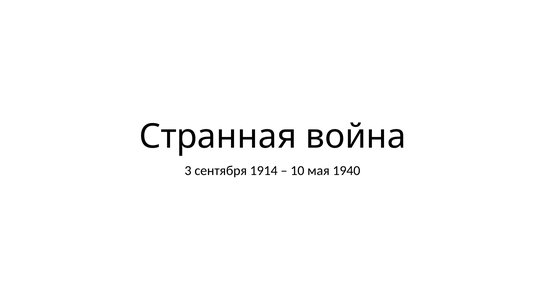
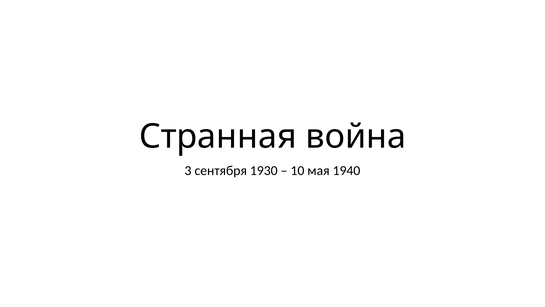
1914: 1914 -> 1930
